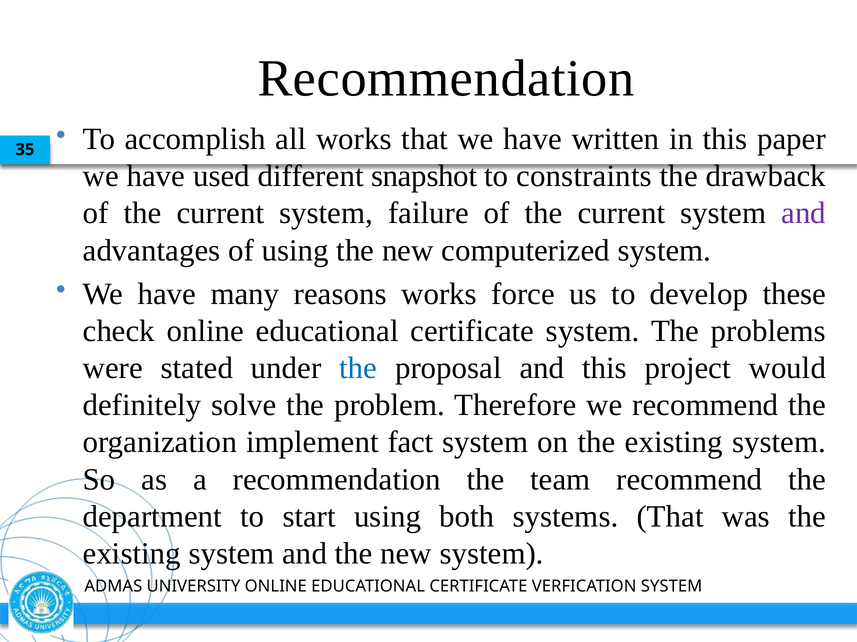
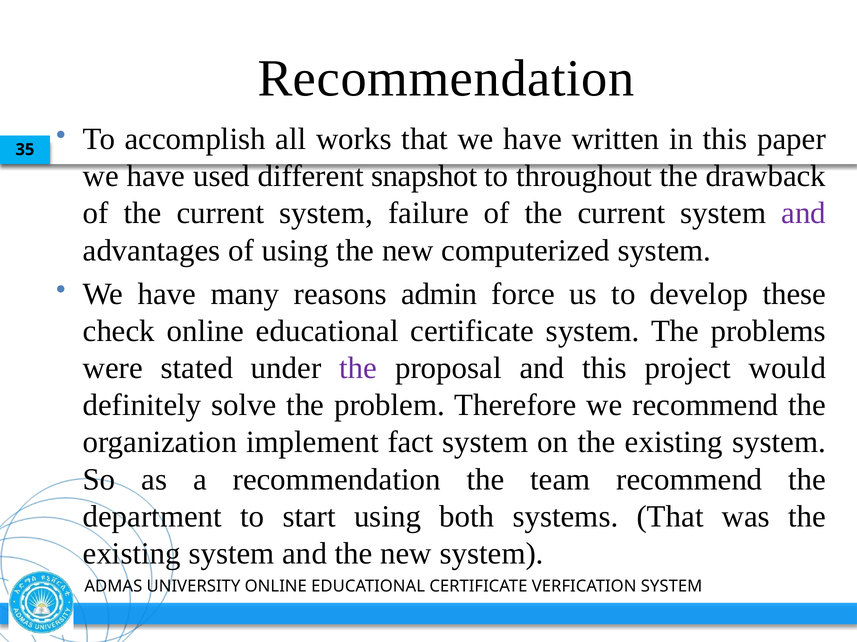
constraints: constraints -> throughout
reasons works: works -> admin
the at (358, 369) colour: blue -> purple
